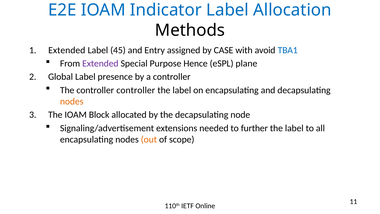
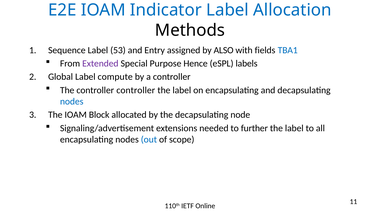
Extended at (67, 50): Extended -> Sequence
45: 45 -> 53
CASE: CASE -> ALSO
avoid: avoid -> fields
plane: plane -> labels
presence: presence -> compute
nodes at (72, 101) colour: orange -> blue
out colour: orange -> blue
